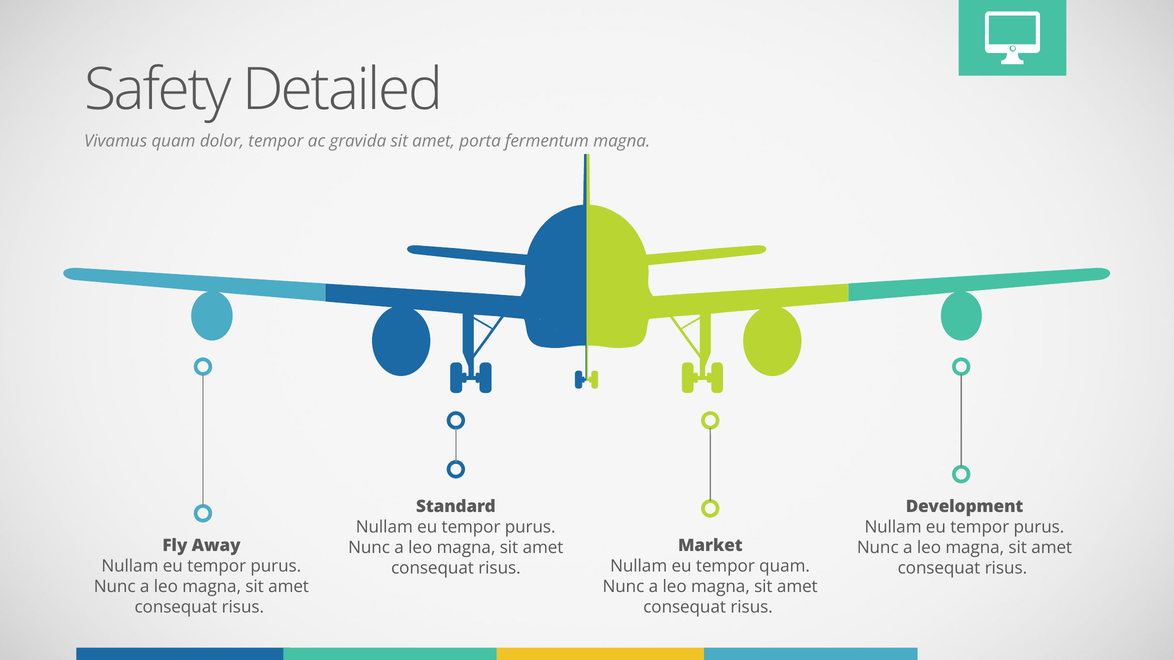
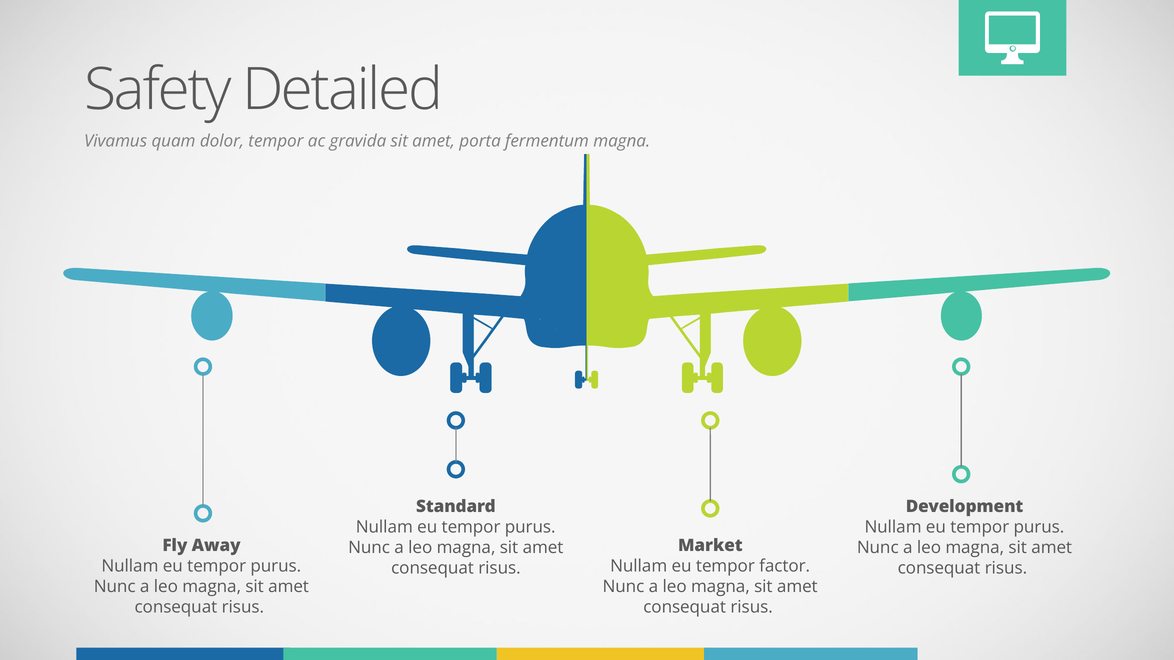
tempor quam: quam -> factor
